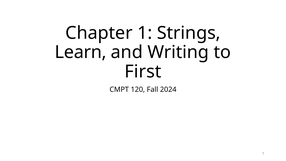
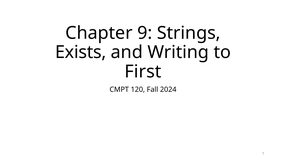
Chapter 1: 1 -> 9
Learn: Learn -> Exists
